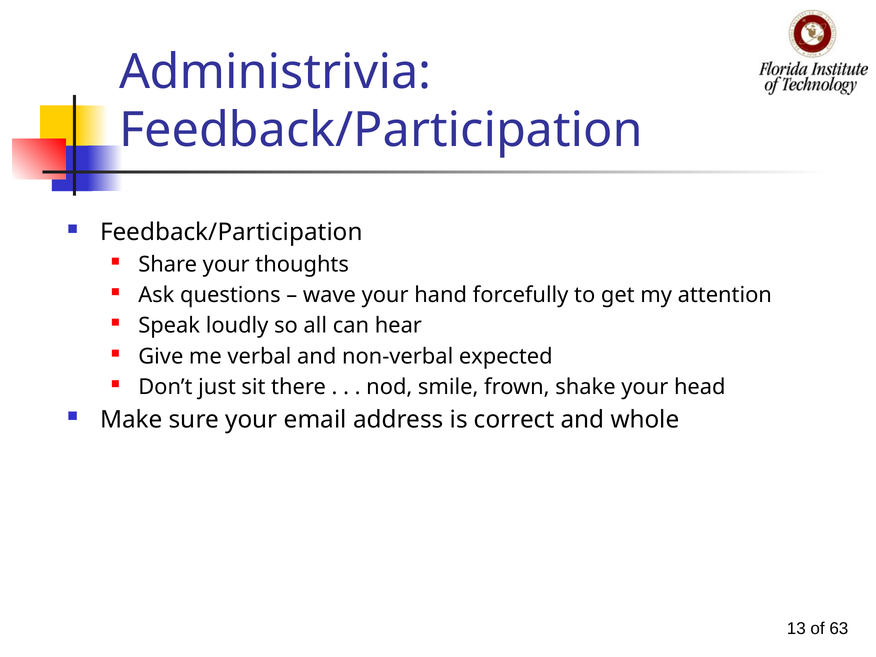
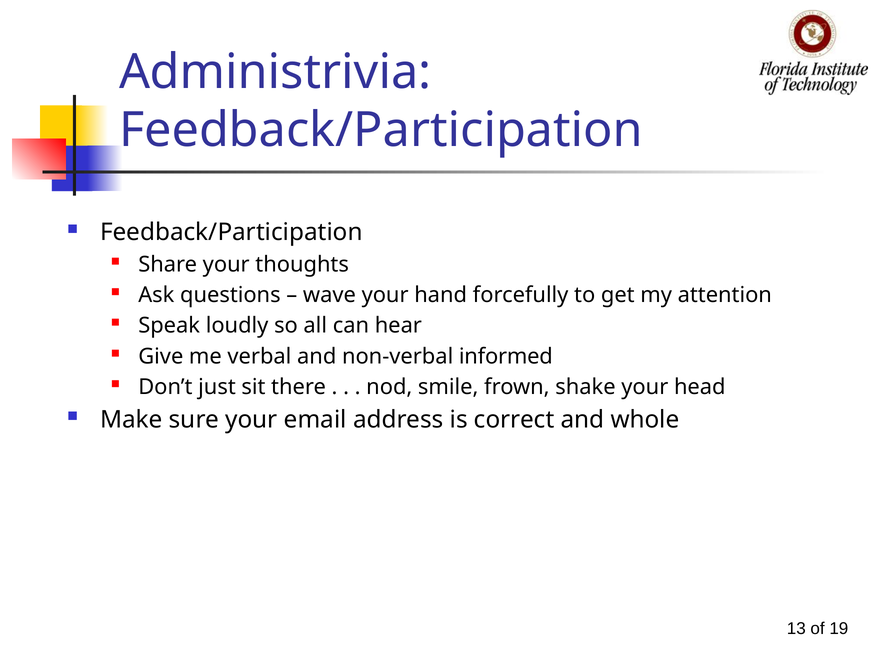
expected: expected -> informed
63: 63 -> 19
